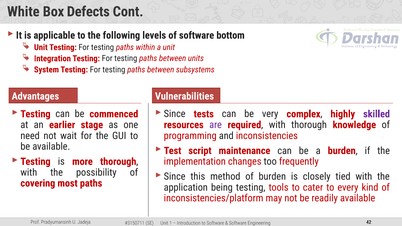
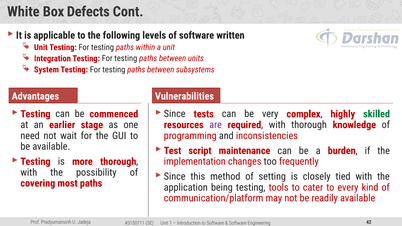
bottom: bottom -> written
skilled colour: purple -> green
of burden: burden -> setting
inconsistencies/platform: inconsistencies/platform -> communication/platform
